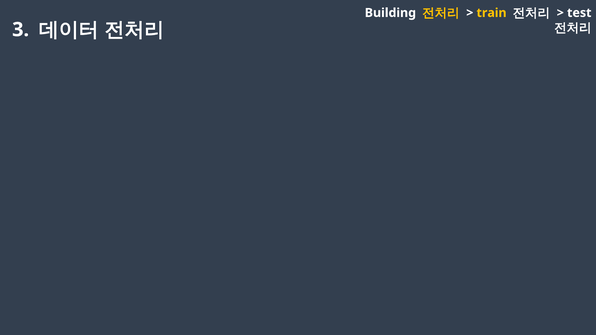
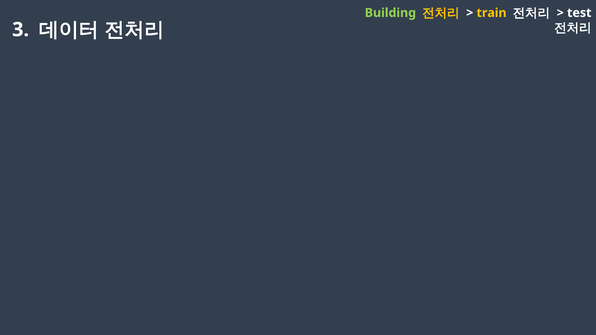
Building colour: white -> light green
